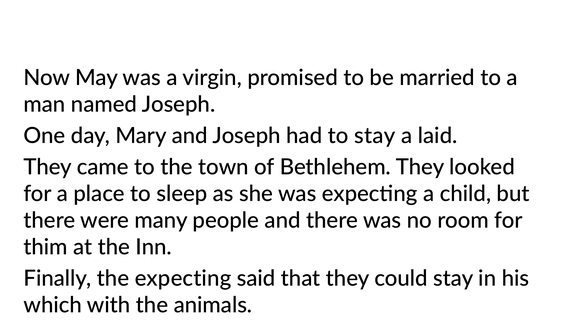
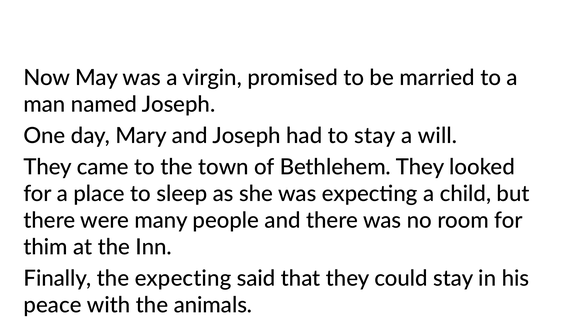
a laid: laid -> will
which: which -> peace
